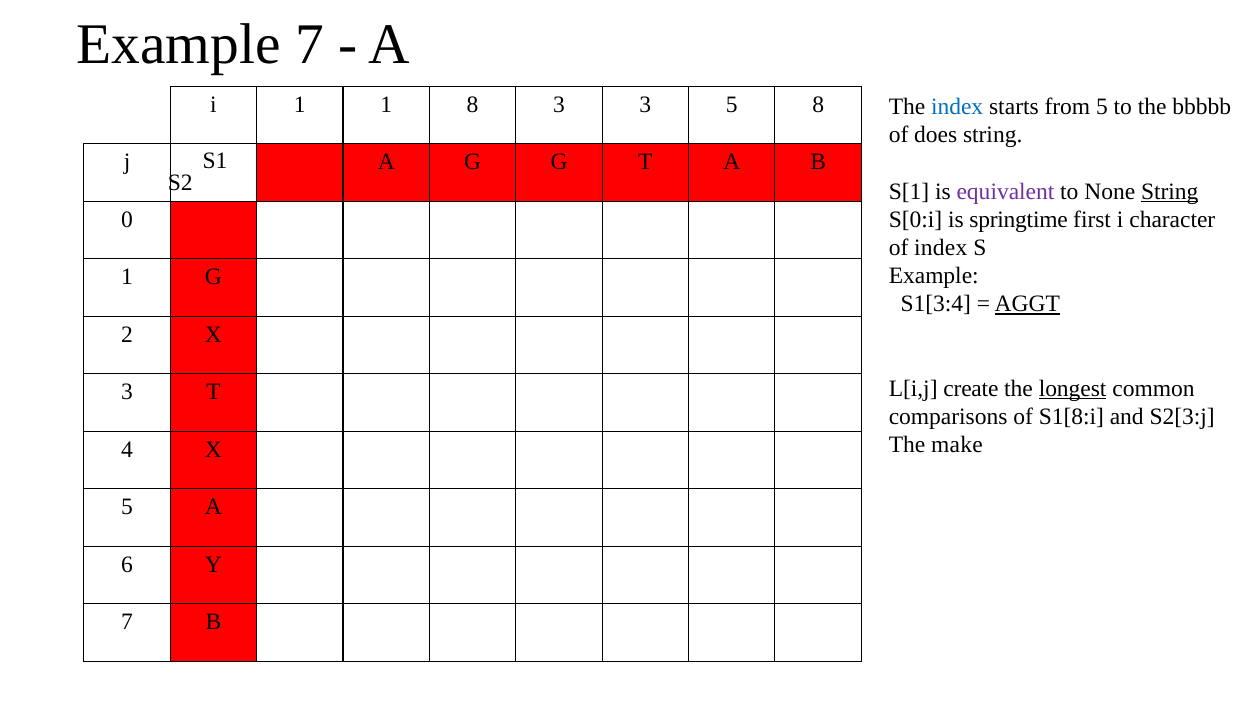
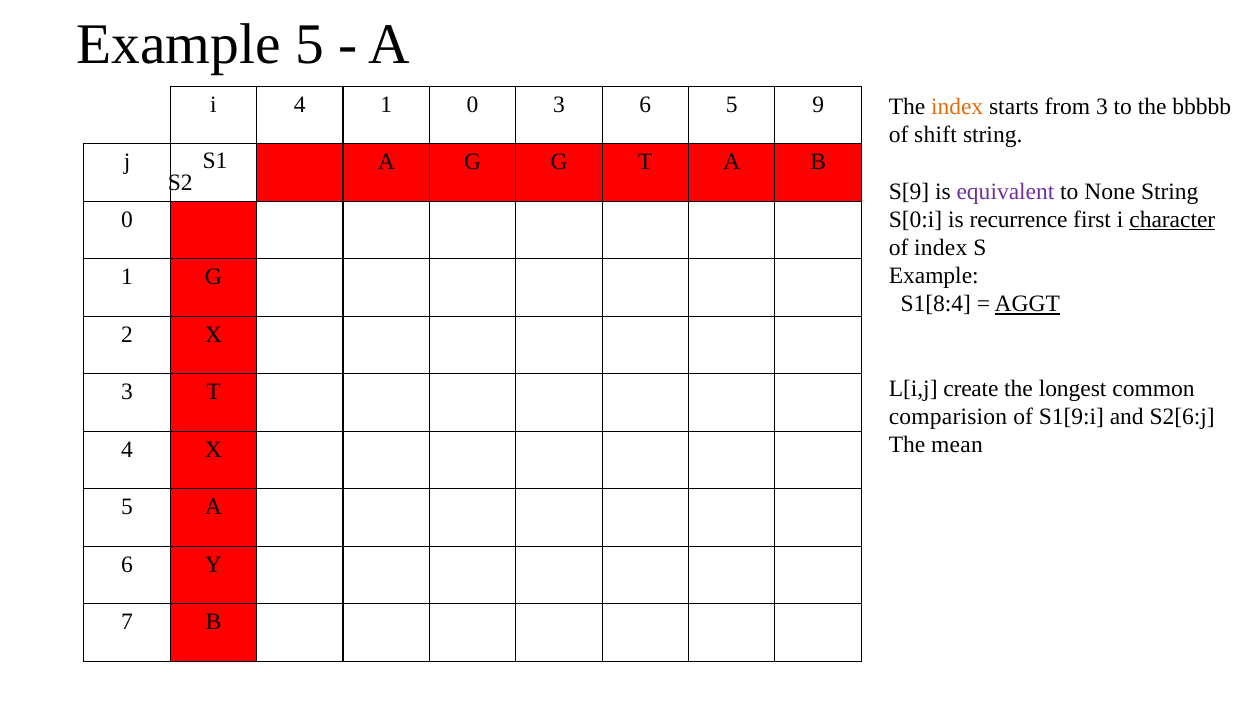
Example 7: 7 -> 5
i 1: 1 -> 4
1 8: 8 -> 0
3 3: 3 -> 6
5 8: 8 -> 9
index at (957, 107) colour: blue -> orange
from 5: 5 -> 3
does: does -> shift
S[1: S[1 -> S[9
String at (1170, 191) underline: present -> none
springtime: springtime -> recurrence
character underline: none -> present
S1[3:4: S1[3:4 -> S1[8:4
longest underline: present -> none
comparisons: comparisons -> comparision
S1[8:i: S1[8:i -> S1[9:i
S2[3:j: S2[3:j -> S2[6:j
make: make -> mean
